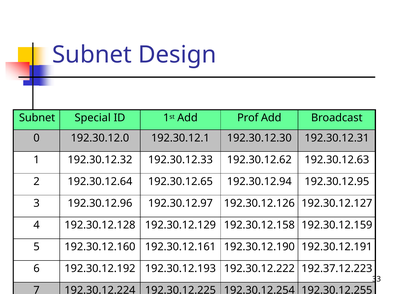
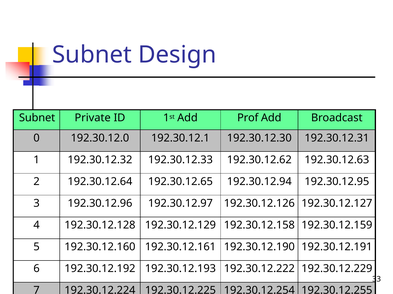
Special: Special -> Private
192.37.12.223: 192.37.12.223 -> 192.30.12.229
